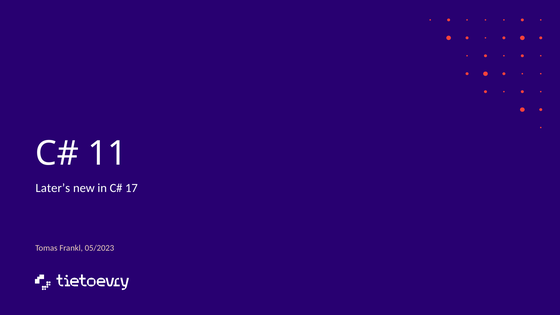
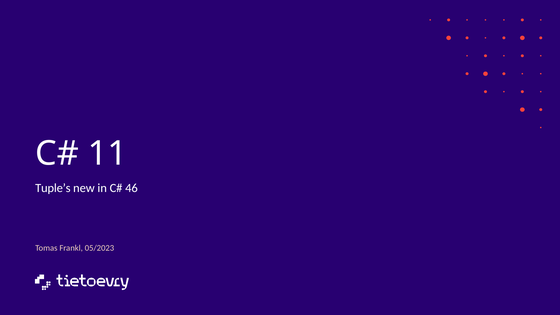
Later’s: Later’s -> Tuple’s
17: 17 -> 46
